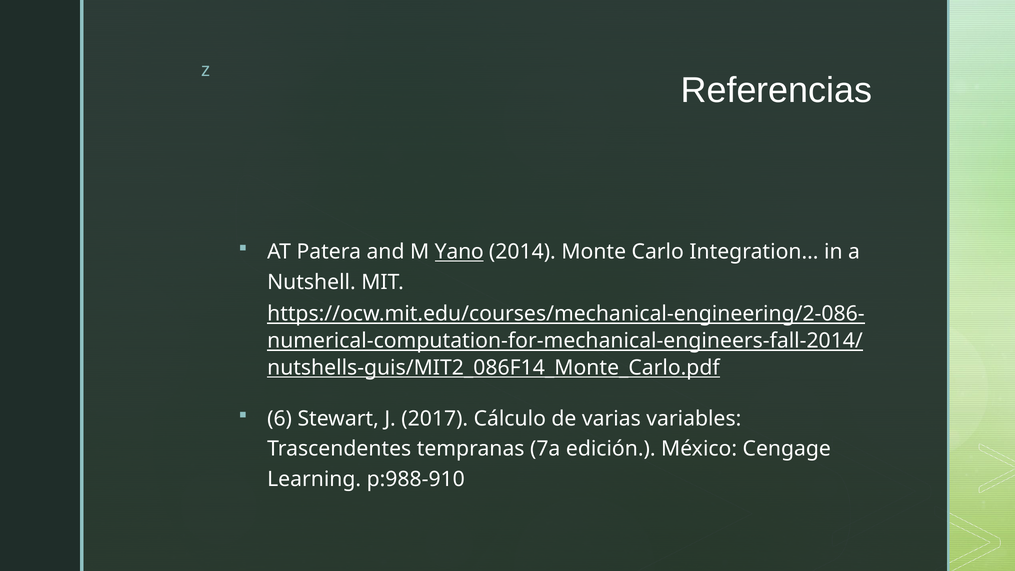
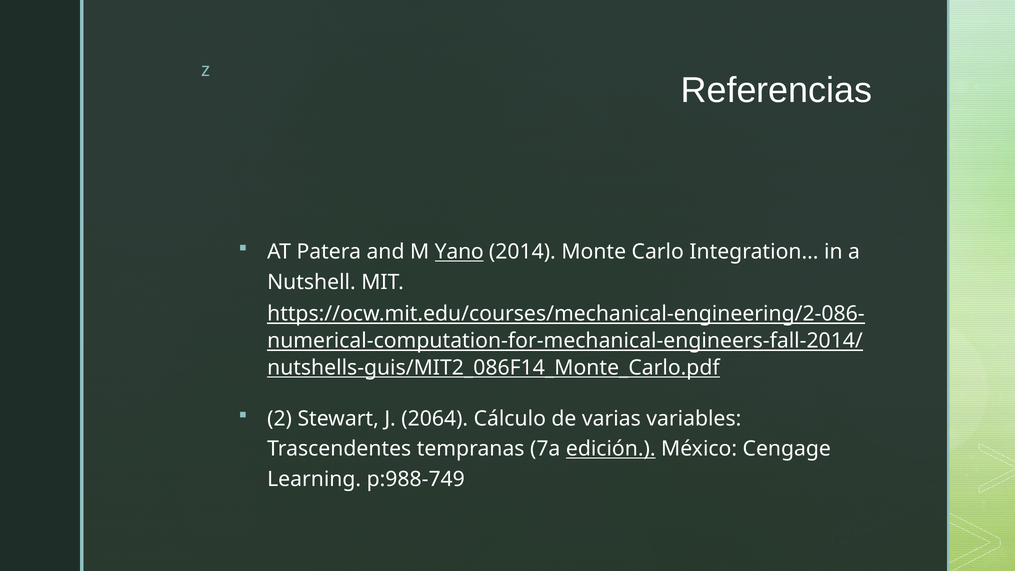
6: 6 -> 2
2017: 2017 -> 2064
edición underline: none -> present
p:988-910: p:988-910 -> p:988-749
